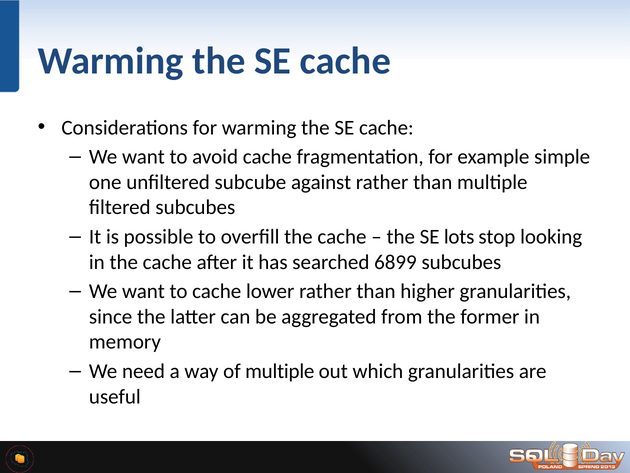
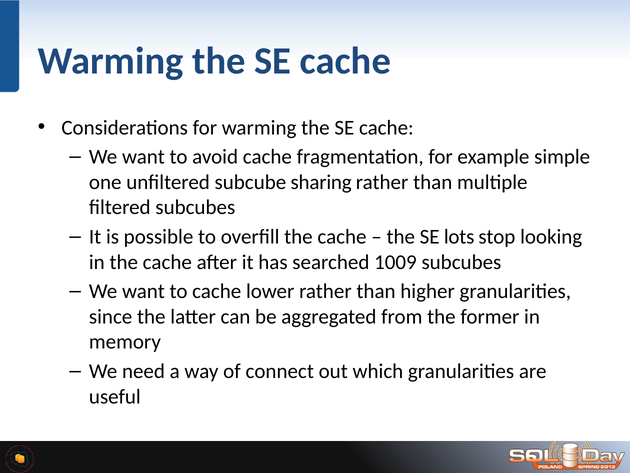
against: against -> sharing
6899: 6899 -> 1009
of multiple: multiple -> connect
